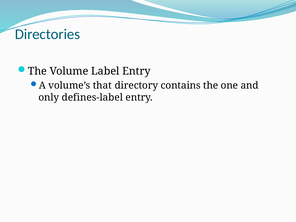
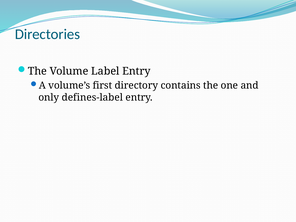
that: that -> first
